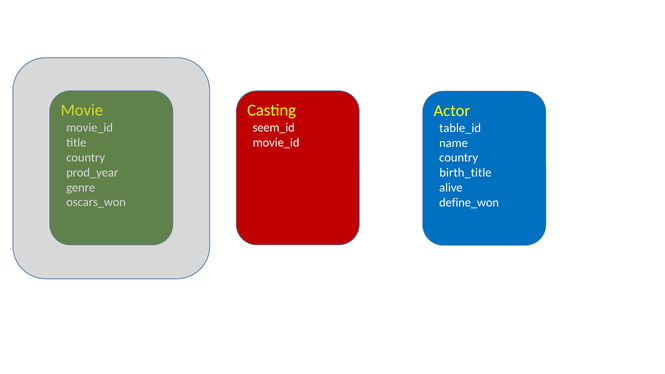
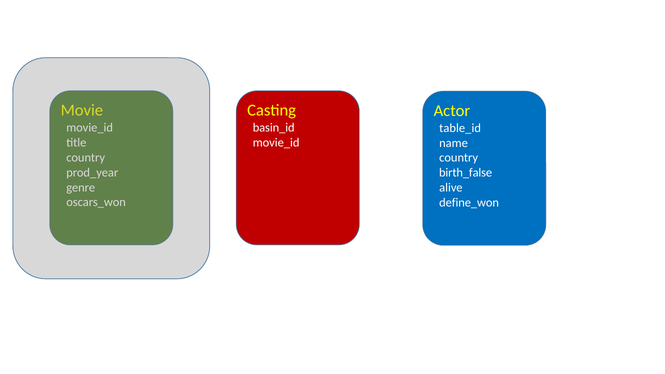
seem_id: seem_id -> basin_id
birth_title: birth_title -> birth_false
